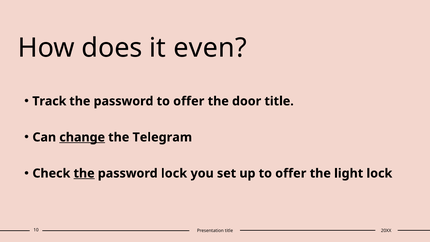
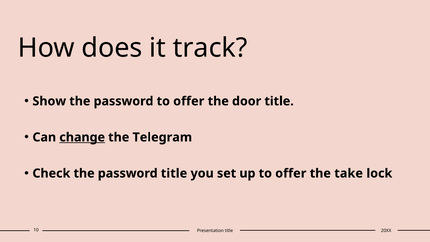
even: even -> track
Track: Track -> Show
the at (84, 173) underline: present -> none
password lock: lock -> title
light: light -> take
